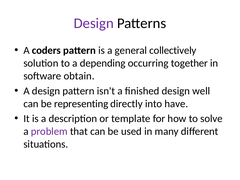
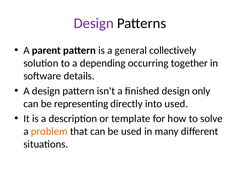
coders: coders -> parent
obtain: obtain -> details
well: well -> only
into have: have -> used
problem colour: purple -> orange
